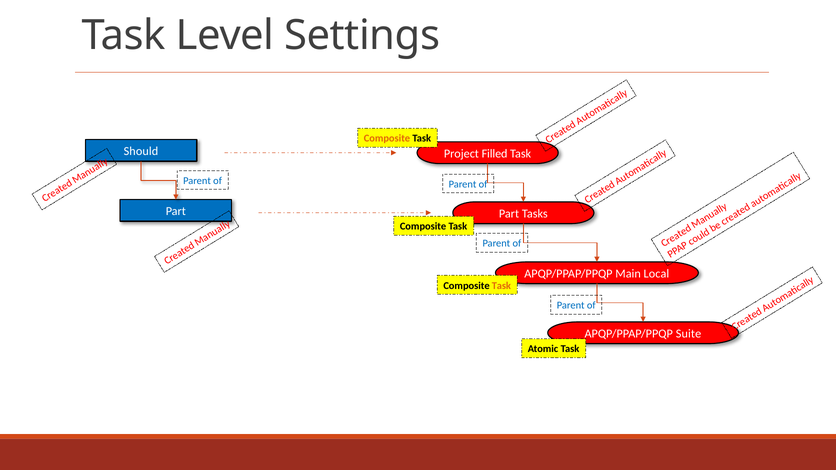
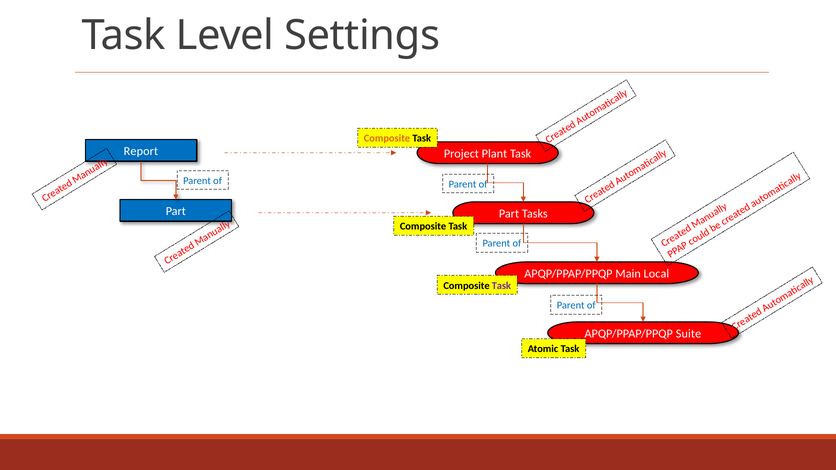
Should: Should -> Report
Filled: Filled -> Plant
Task at (501, 286) colour: orange -> purple
